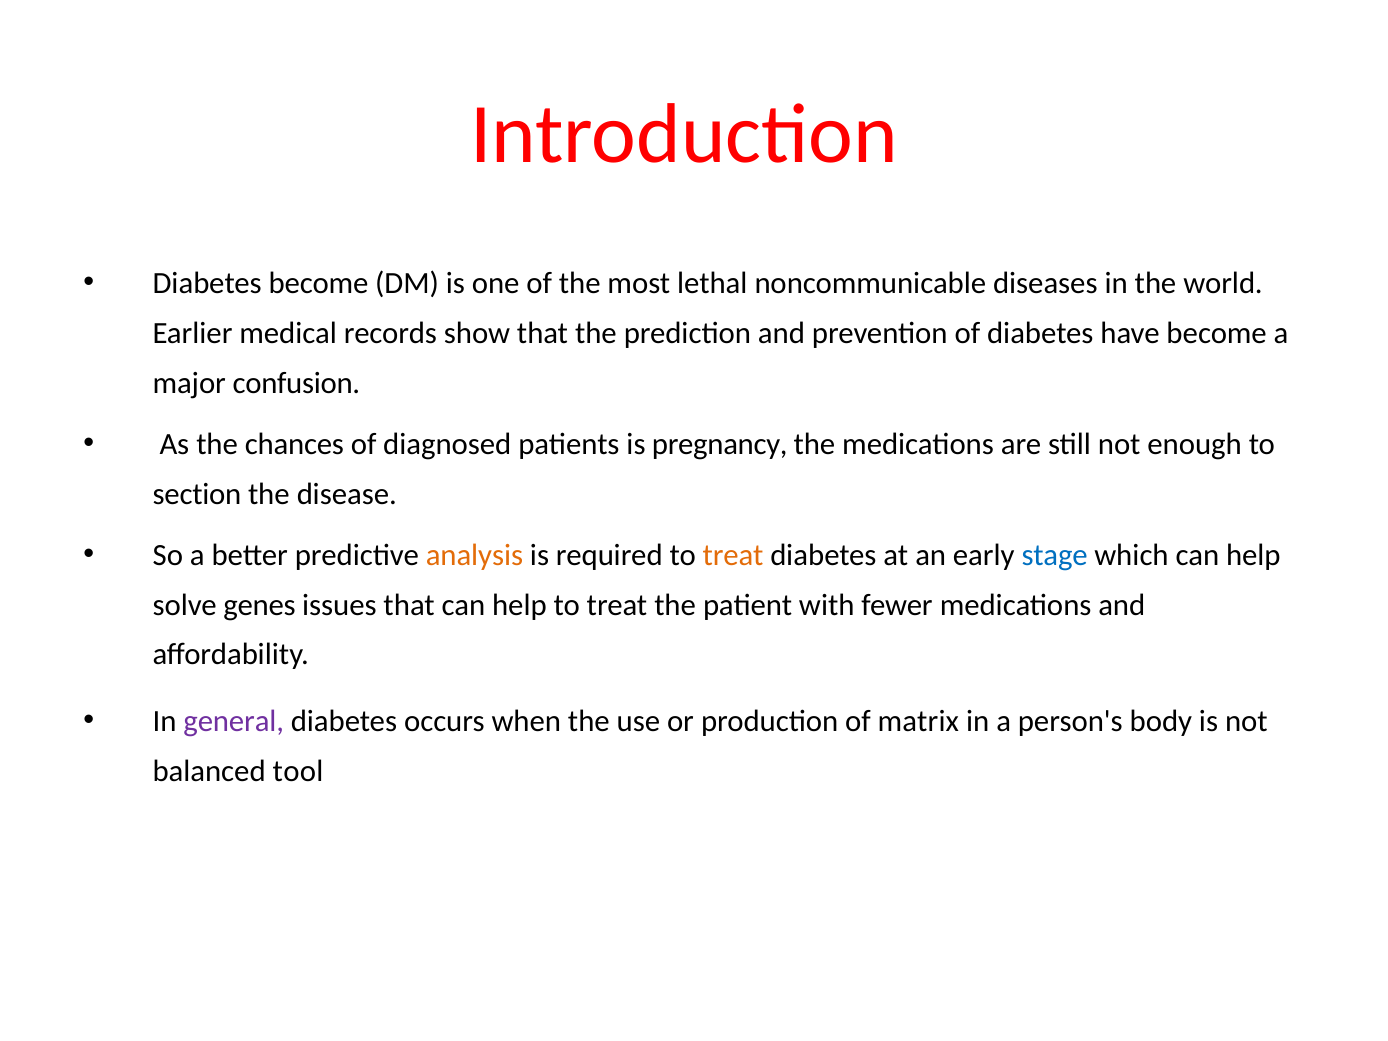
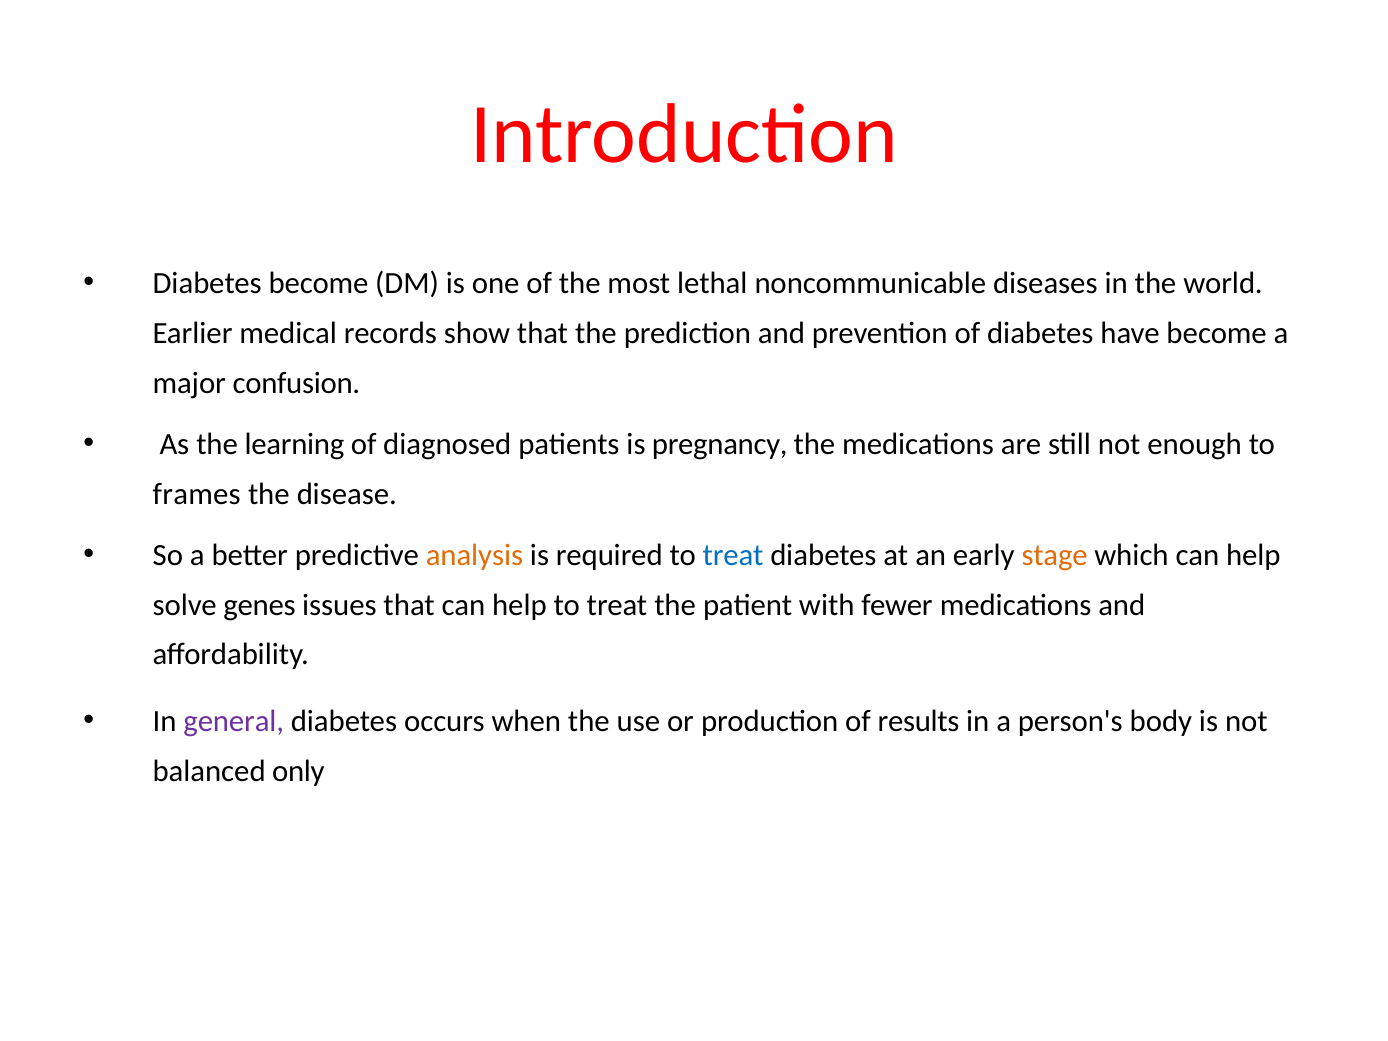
chances: chances -> learning
section: section -> frames
treat at (733, 555) colour: orange -> blue
stage colour: blue -> orange
matrix: matrix -> results
tool: tool -> only
